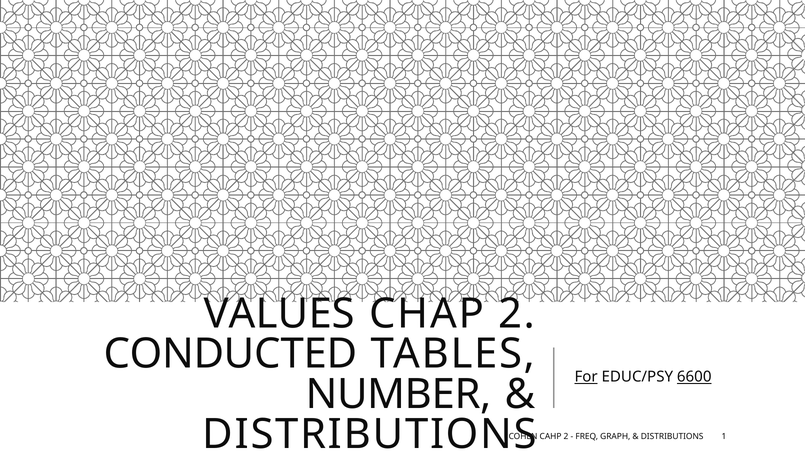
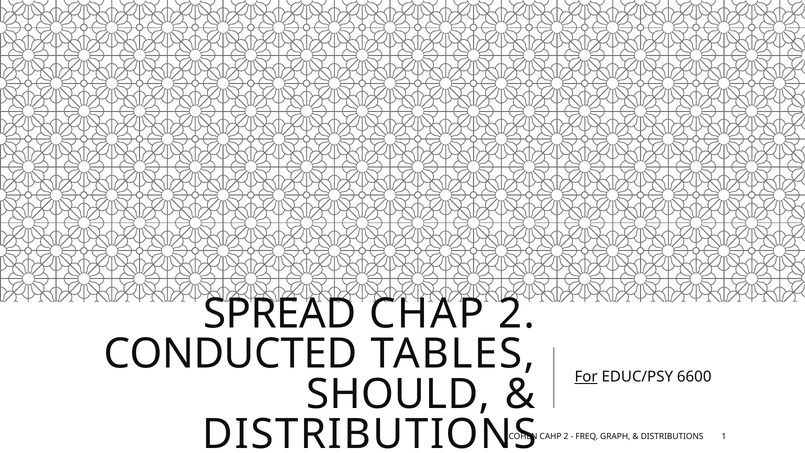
VALUES: VALUES -> SPREAD
6600 underline: present -> none
NUMBER: NUMBER -> SHOULD
